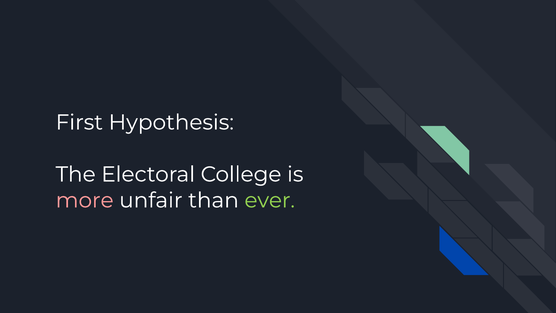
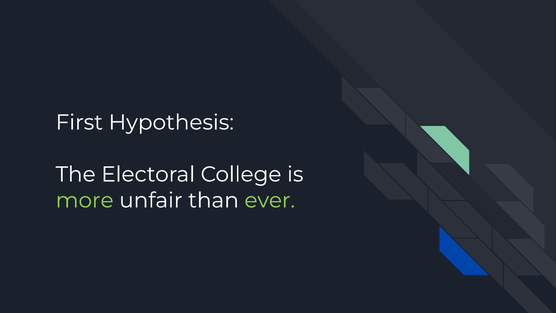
more colour: pink -> light green
